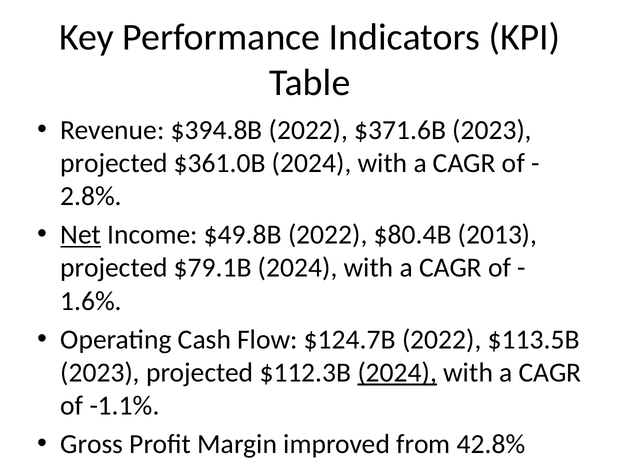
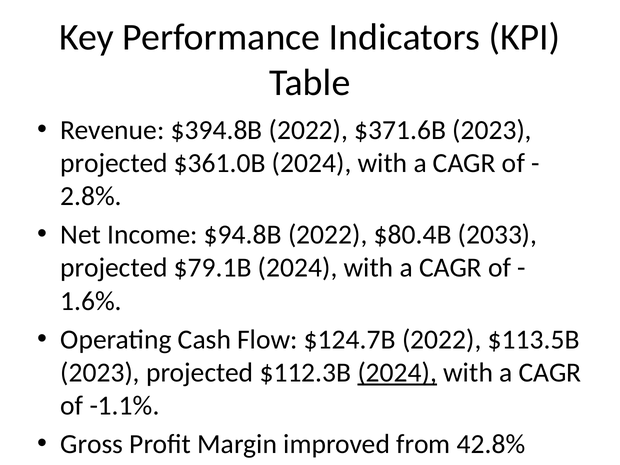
Net underline: present -> none
$49.8B: $49.8B -> $94.8B
2013: 2013 -> 2033
